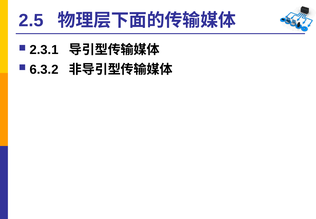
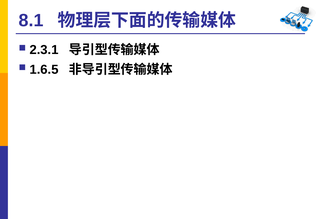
2.5: 2.5 -> 8.1
6.3.2: 6.3.2 -> 1.6.5
